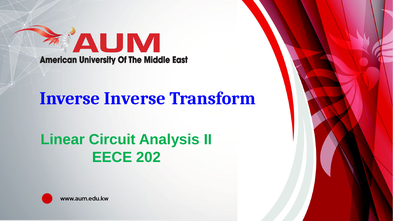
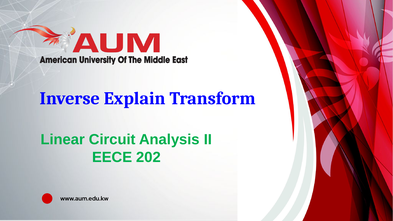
Inverse Inverse: Inverse -> Explain
